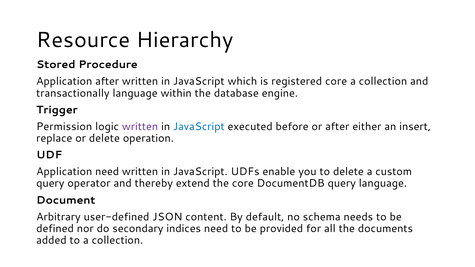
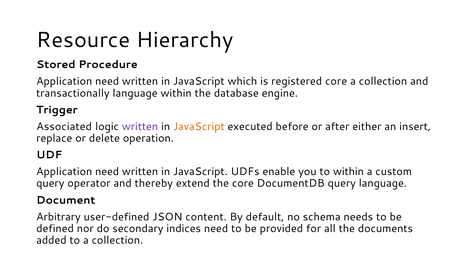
after at (107, 81): after -> need
Permission: Permission -> Associated
JavaScript at (199, 127) colour: blue -> orange
to delete: delete -> within
